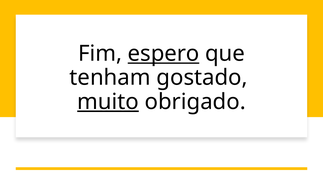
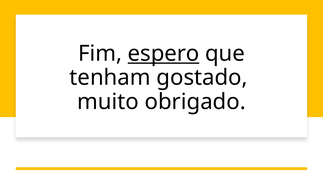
muito underline: present -> none
